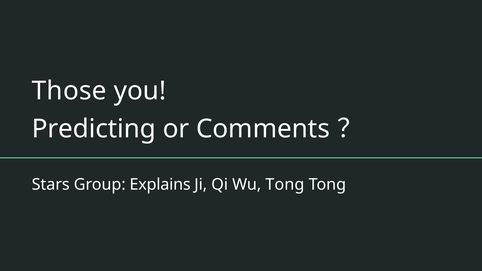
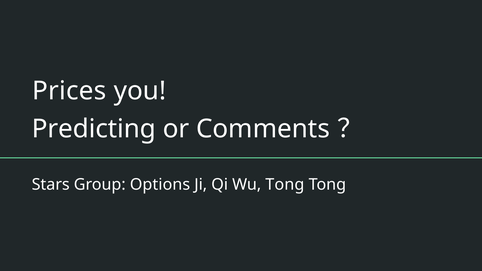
Those: Those -> Prices
Explains: Explains -> Options
